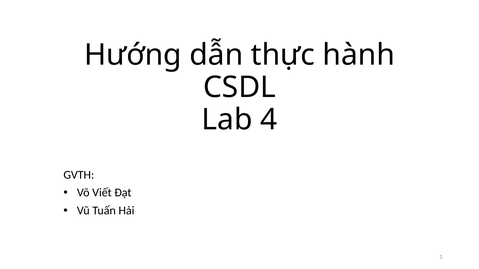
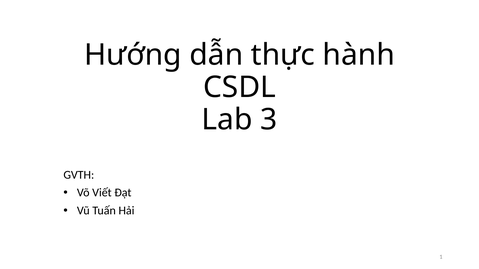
4: 4 -> 3
